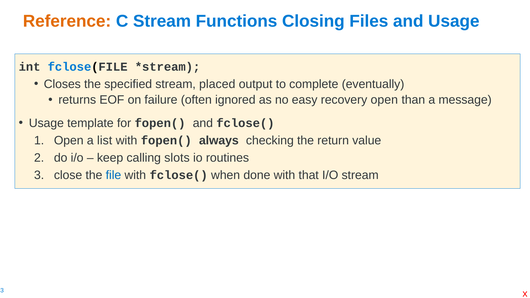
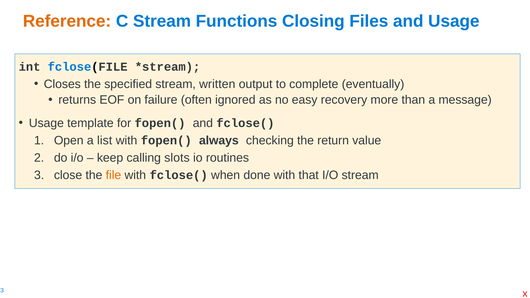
placed: placed -> written
recovery open: open -> more
file colour: blue -> orange
